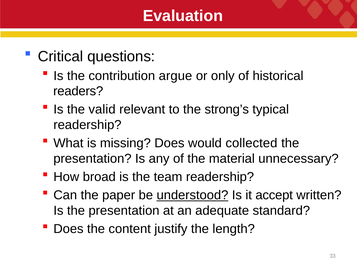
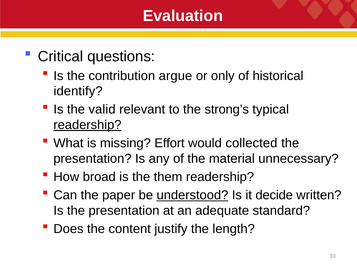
readers: readers -> identify
readership at (87, 125) underline: none -> present
missing Does: Does -> Effort
team: team -> them
accept: accept -> decide
